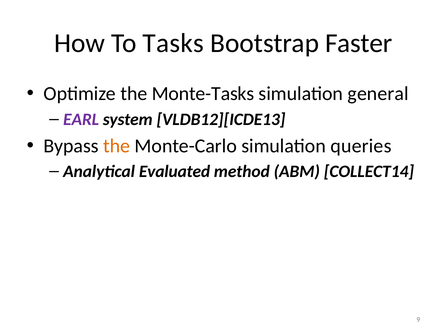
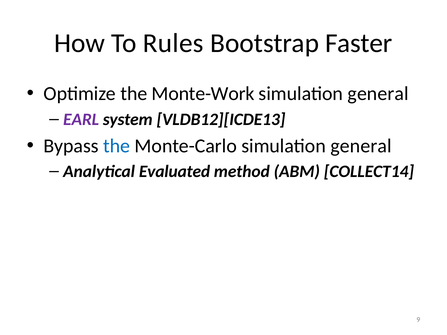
Tasks: Tasks -> Rules
Monte-Tasks: Monte-Tasks -> Monte-Work
the at (117, 146) colour: orange -> blue
Monte-Carlo simulation queries: queries -> general
